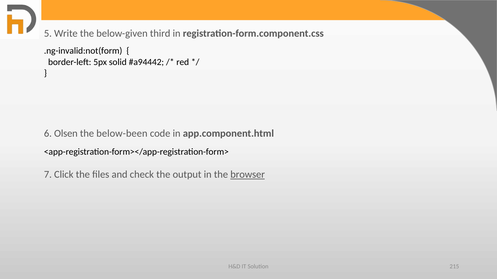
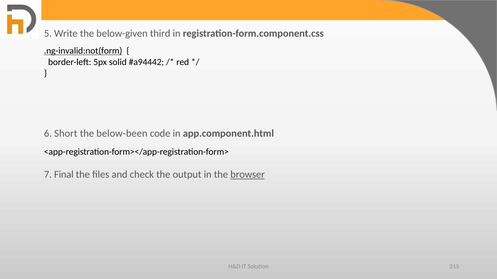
.ng-invalid:not(form underline: none -> present
Olsen: Olsen -> Short
Click: Click -> Final
